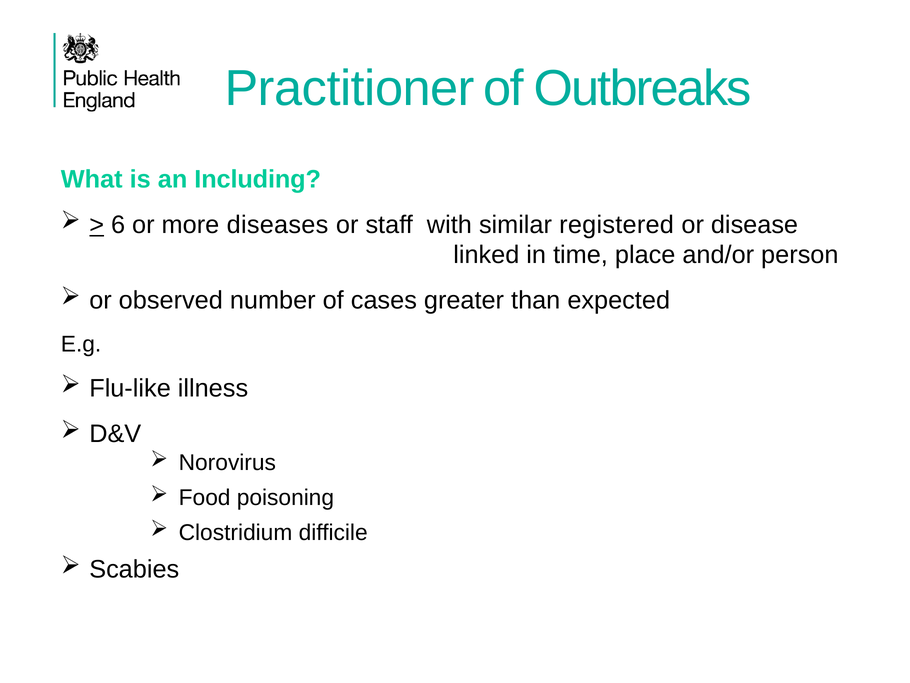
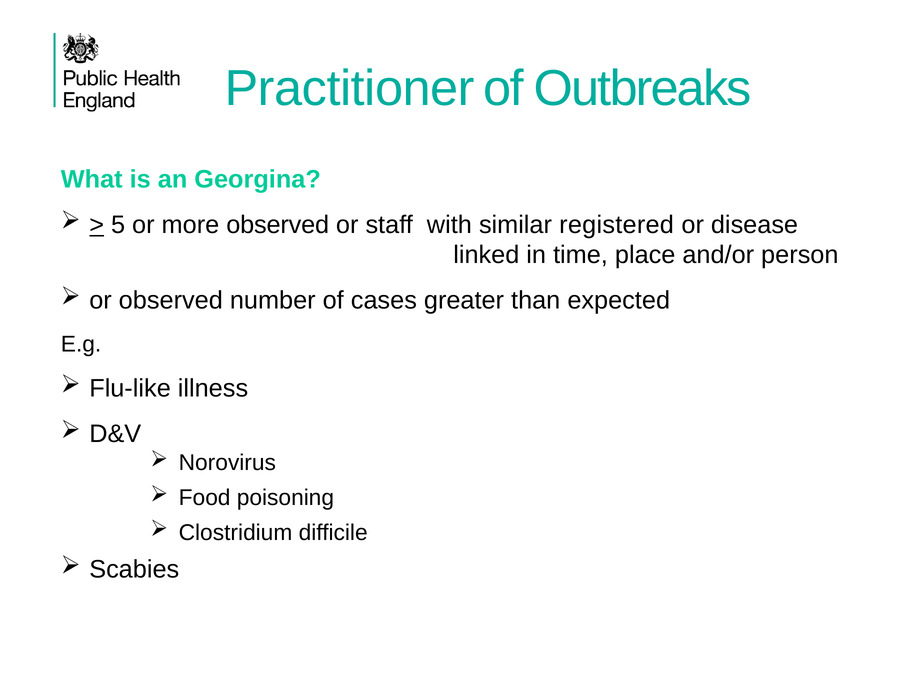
Including: Including -> Georgina
6: 6 -> 5
more diseases: diseases -> observed
